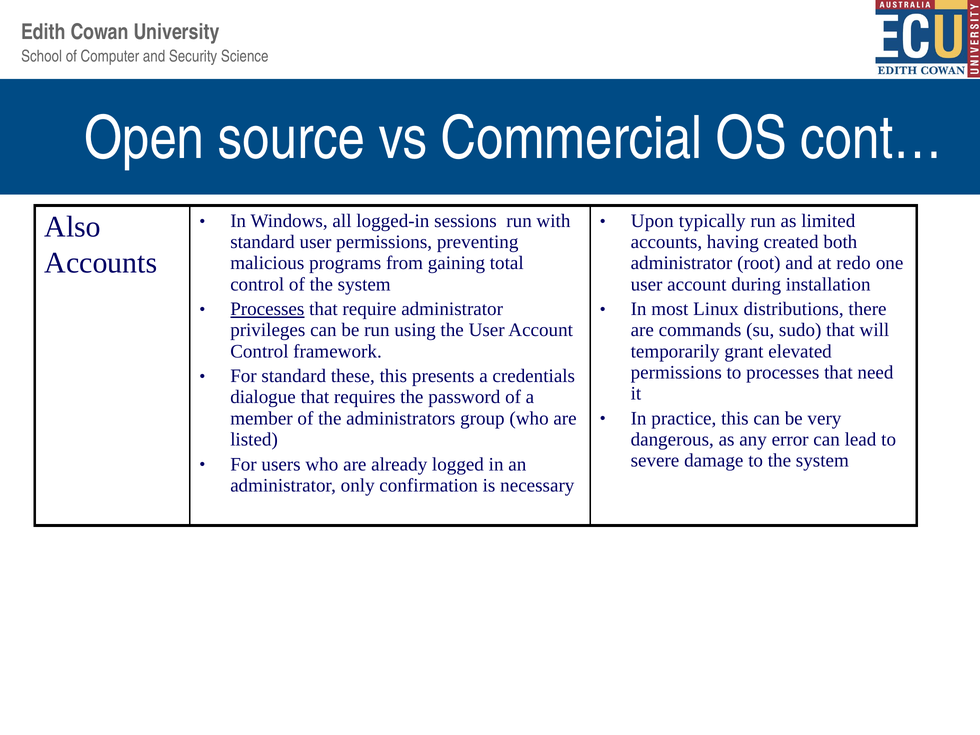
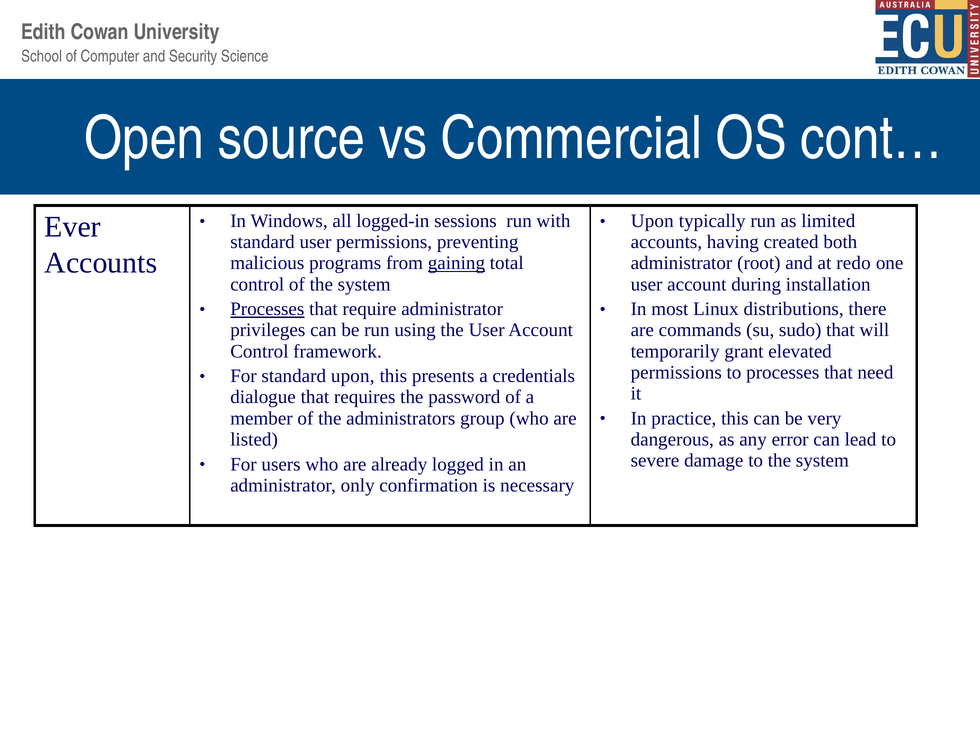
Also: Also -> Ever
gaining underline: none -> present
standard these: these -> upon
